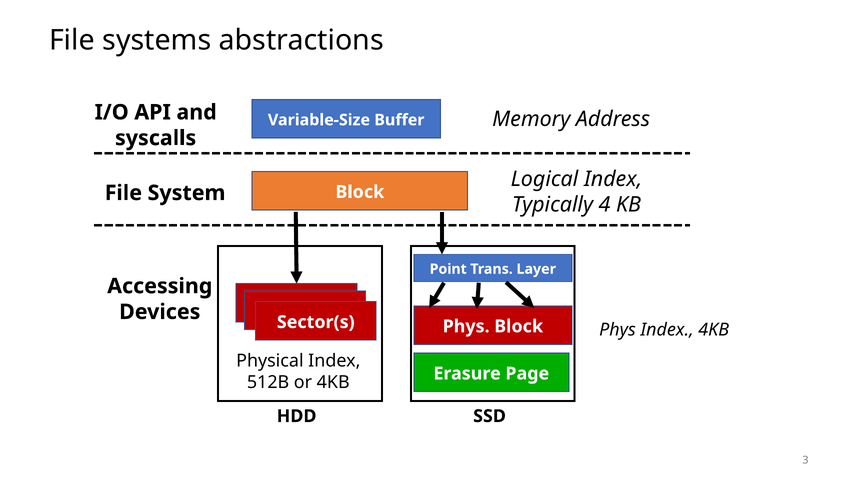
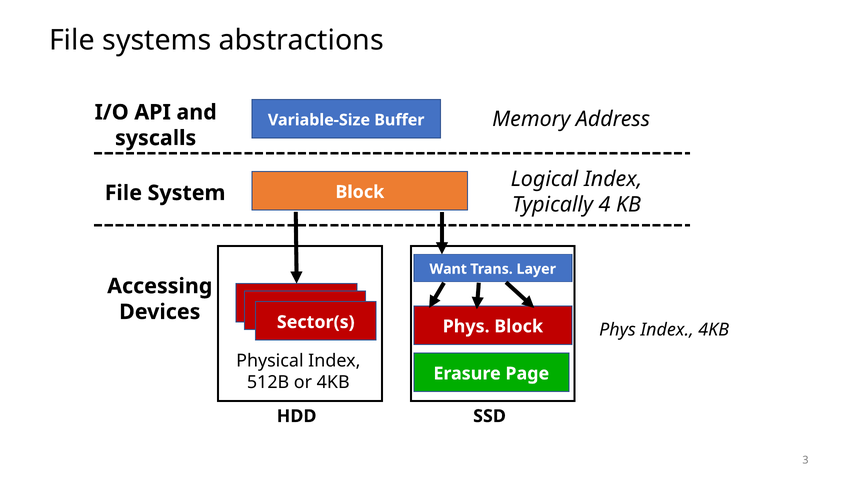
Point: Point -> Want
